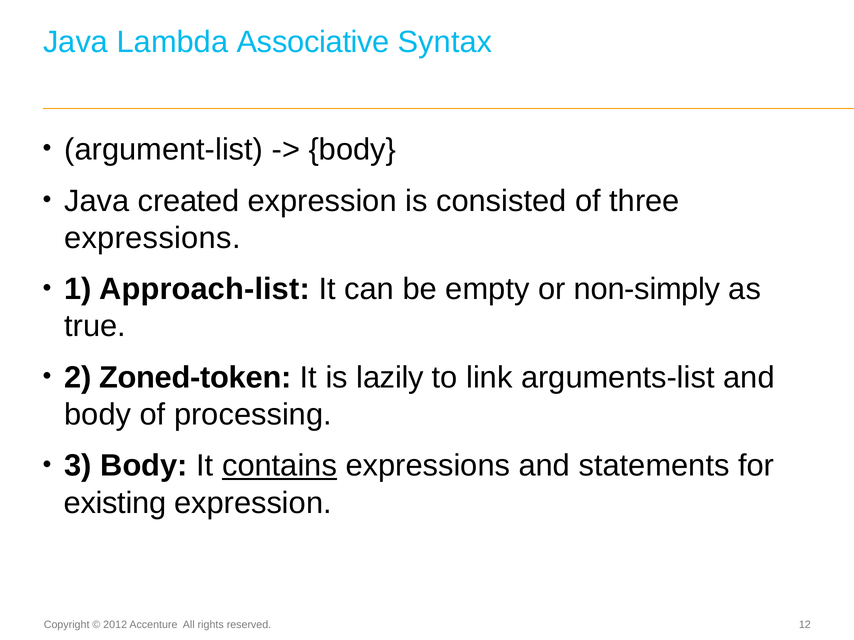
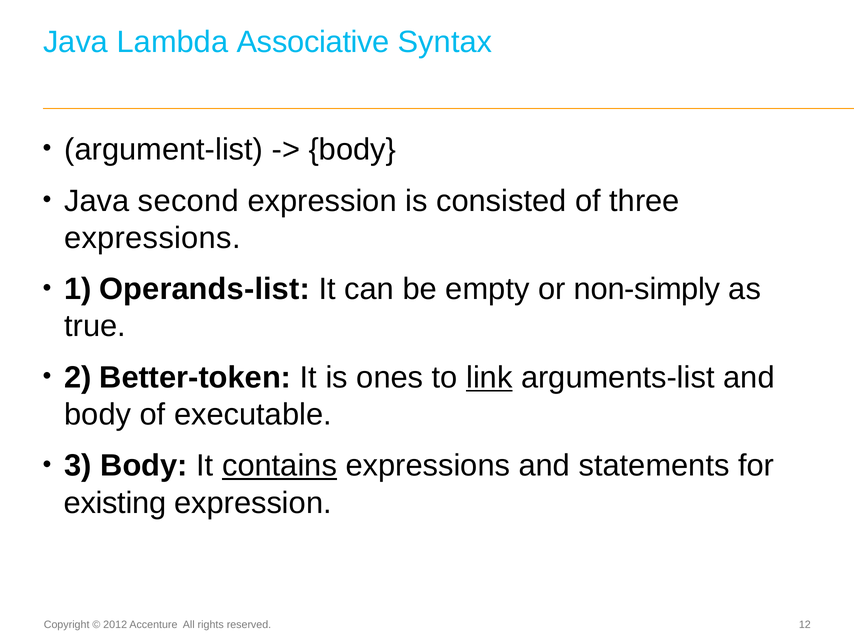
created: created -> second
Approach-list: Approach-list -> Operands-list
Zoned-token: Zoned-token -> Better-token
lazily: lazily -> ones
link underline: none -> present
processing: processing -> executable
